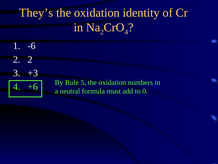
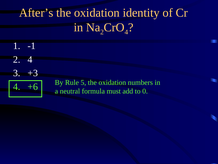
They’s: They’s -> After’s
-6: -6 -> -1
2 at (30, 59): 2 -> 4
